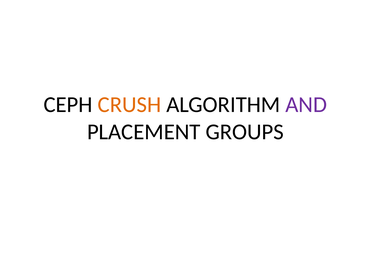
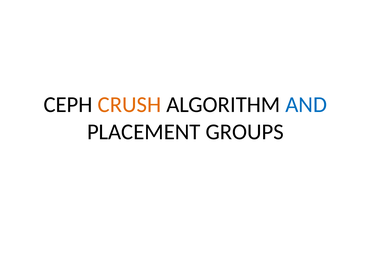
AND colour: purple -> blue
